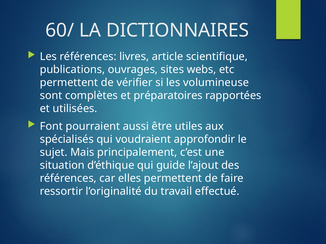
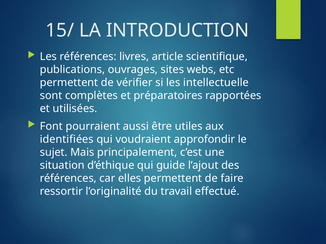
60/: 60/ -> 15/
DICTIONNAIRES: DICTIONNAIRES -> INTRODUCTION
volumineuse: volumineuse -> intellectuelle
spécialisés: spécialisés -> identifiées
